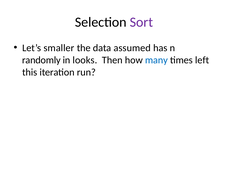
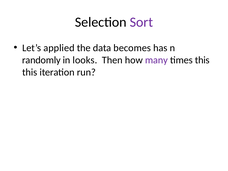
smaller: smaller -> applied
assumed: assumed -> becomes
many colour: blue -> purple
times left: left -> this
